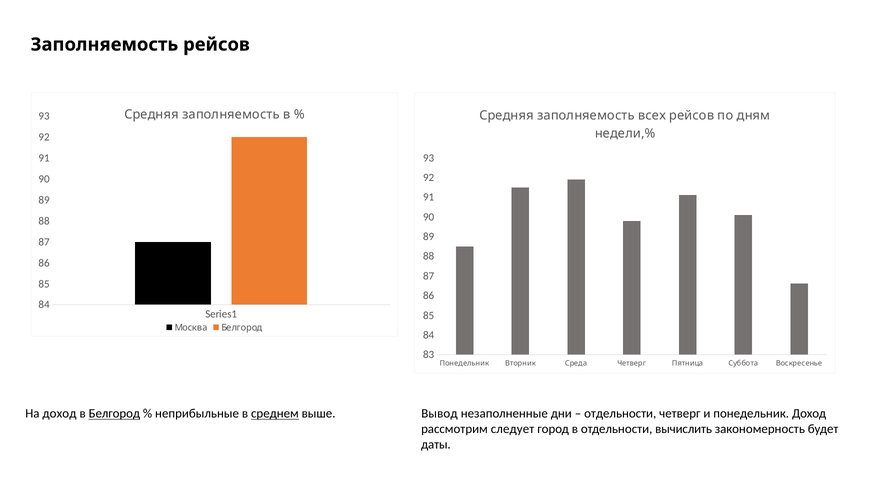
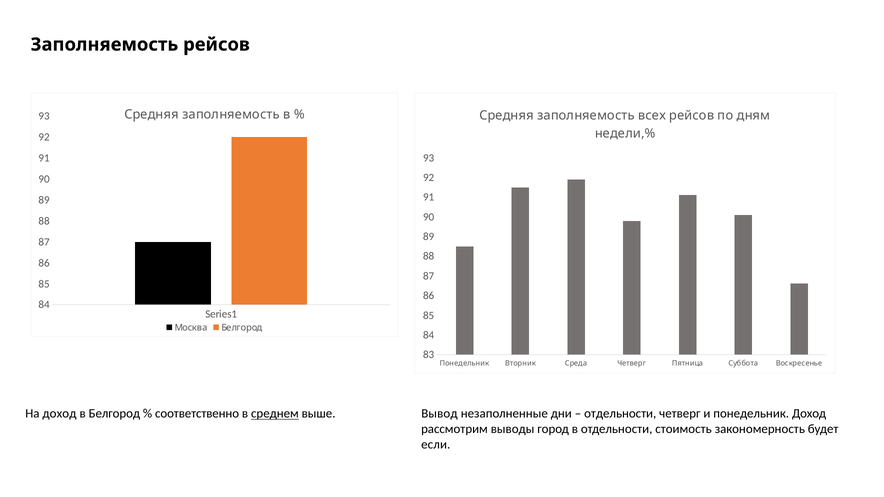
Белгород at (114, 414) underline: present -> none
неприбыльные: неприбыльные -> соответственно
следует: следует -> выводы
вычислить: вычислить -> стоимость
даты: даты -> если
